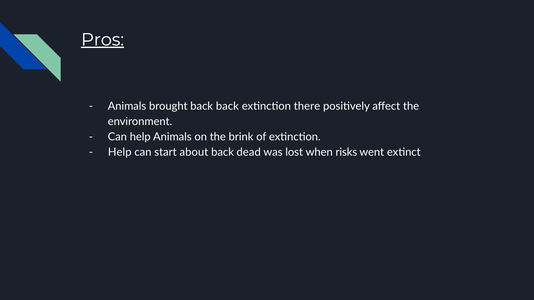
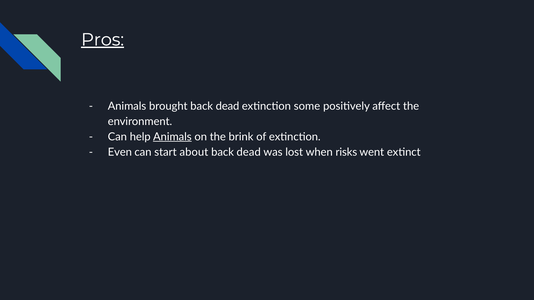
brought back back: back -> dead
there: there -> some
Animals at (172, 137) underline: none -> present
Help at (120, 152): Help -> Even
